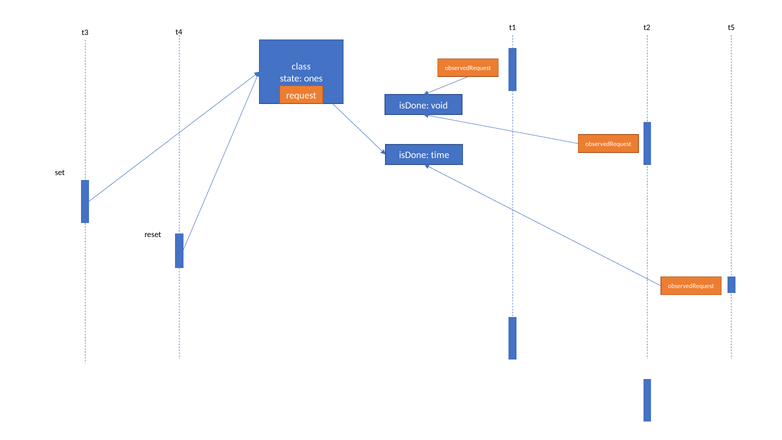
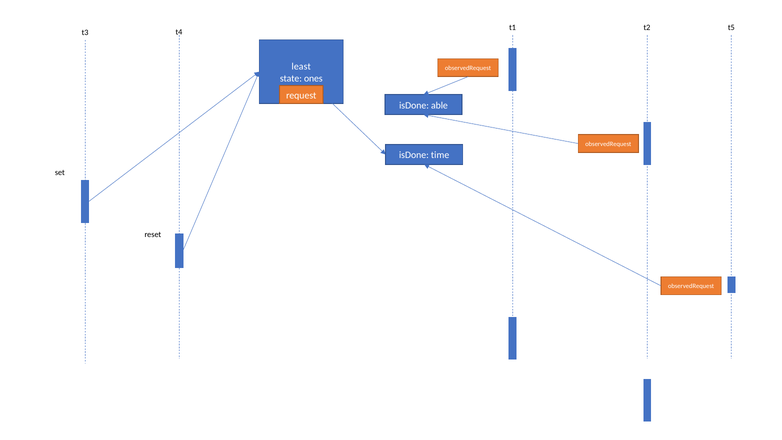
class: class -> least
void: void -> able
